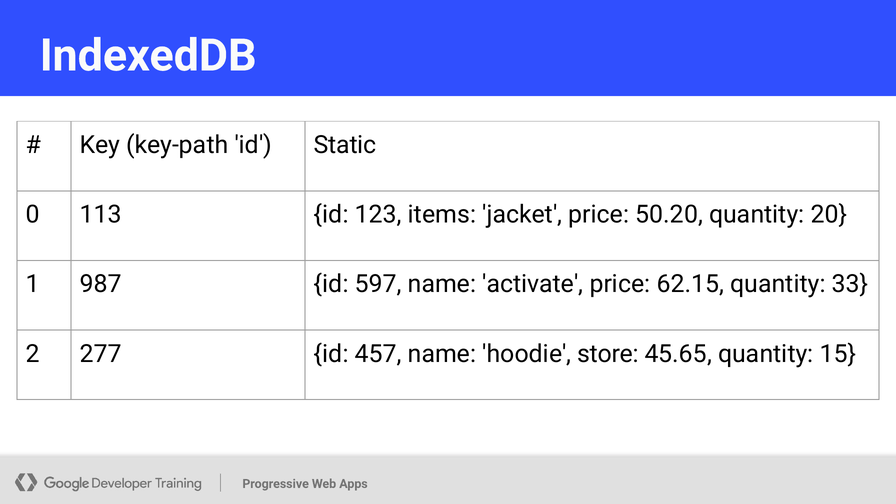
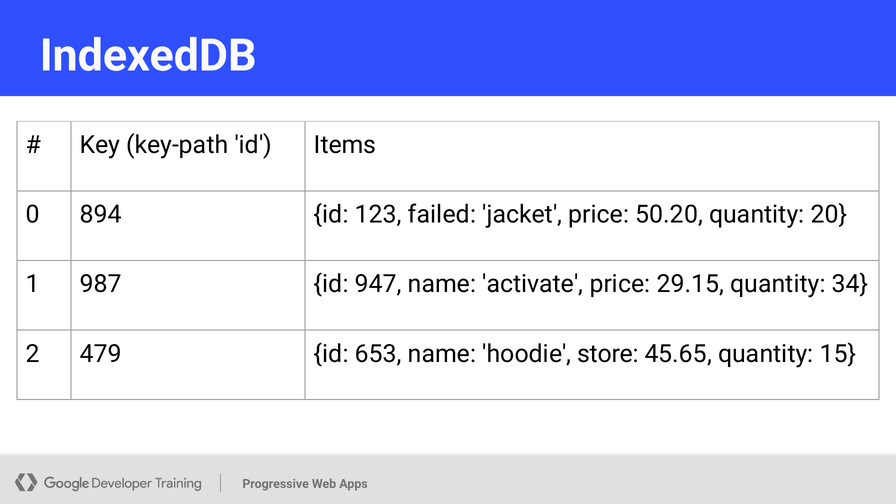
Static: Static -> Items
113: 113 -> 894
items: items -> failed
597: 597 -> 947
62.15: 62.15 -> 29.15
33: 33 -> 34
277: 277 -> 479
457: 457 -> 653
